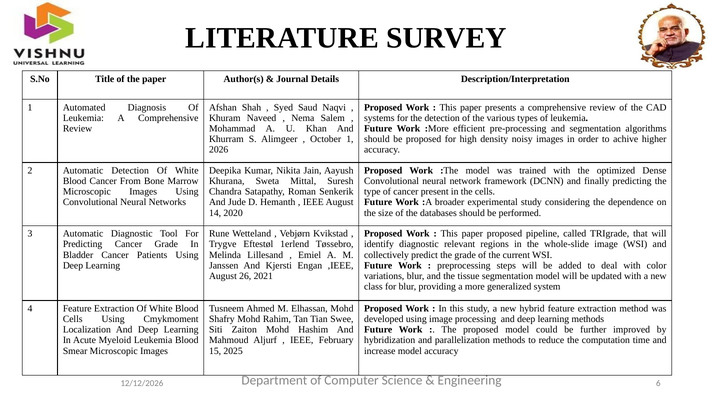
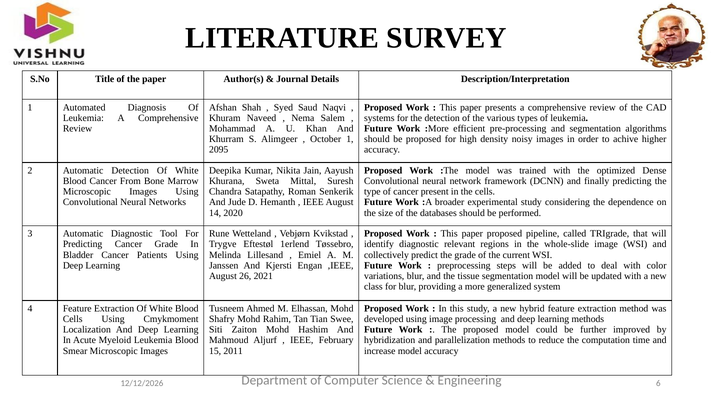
2026: 2026 -> 2095
2025: 2025 -> 2011
